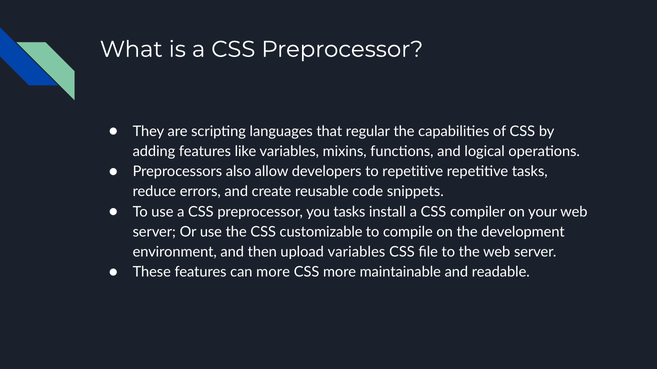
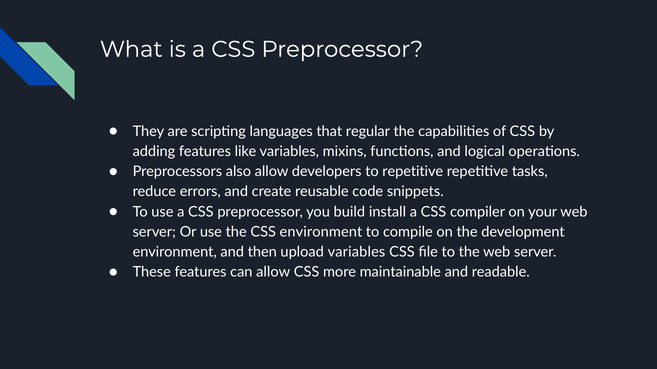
you tasks: tasks -> build
CSS customizable: customizable -> environment
can more: more -> allow
